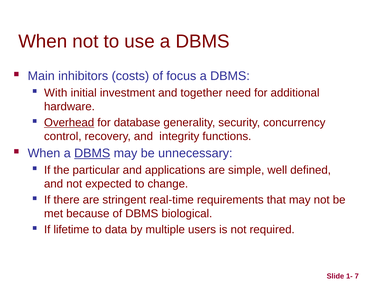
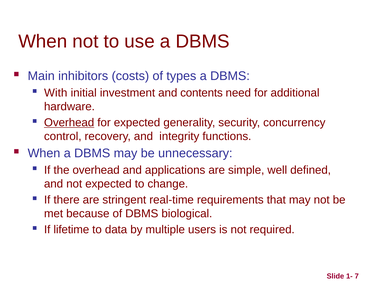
focus: focus -> types
together: together -> contents
for database: database -> expected
DBMS at (92, 153) underline: present -> none
the particular: particular -> overhead
